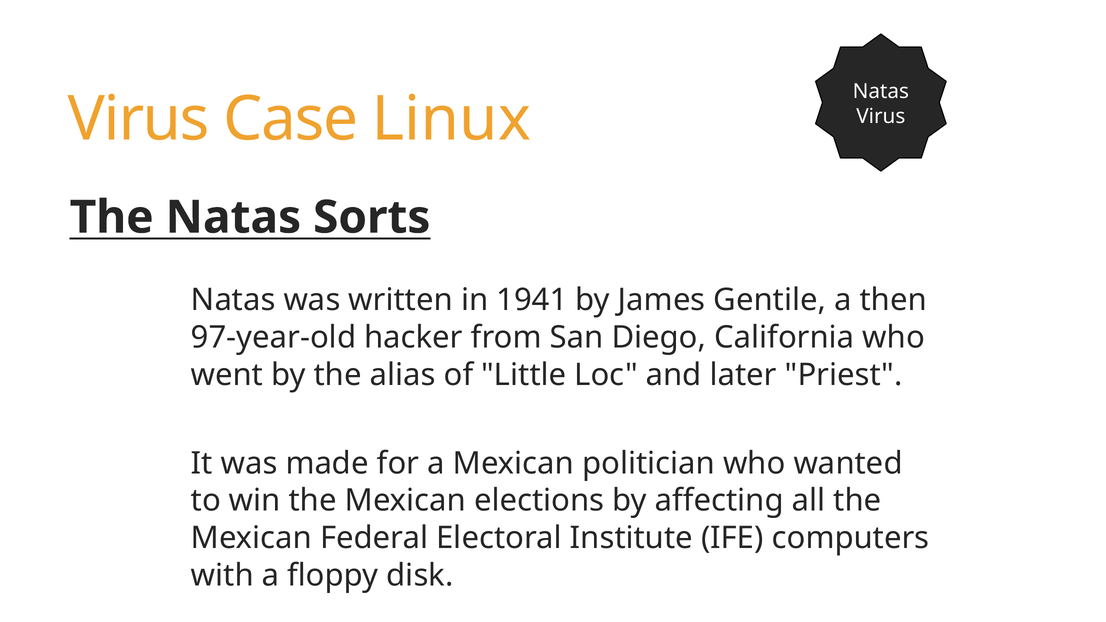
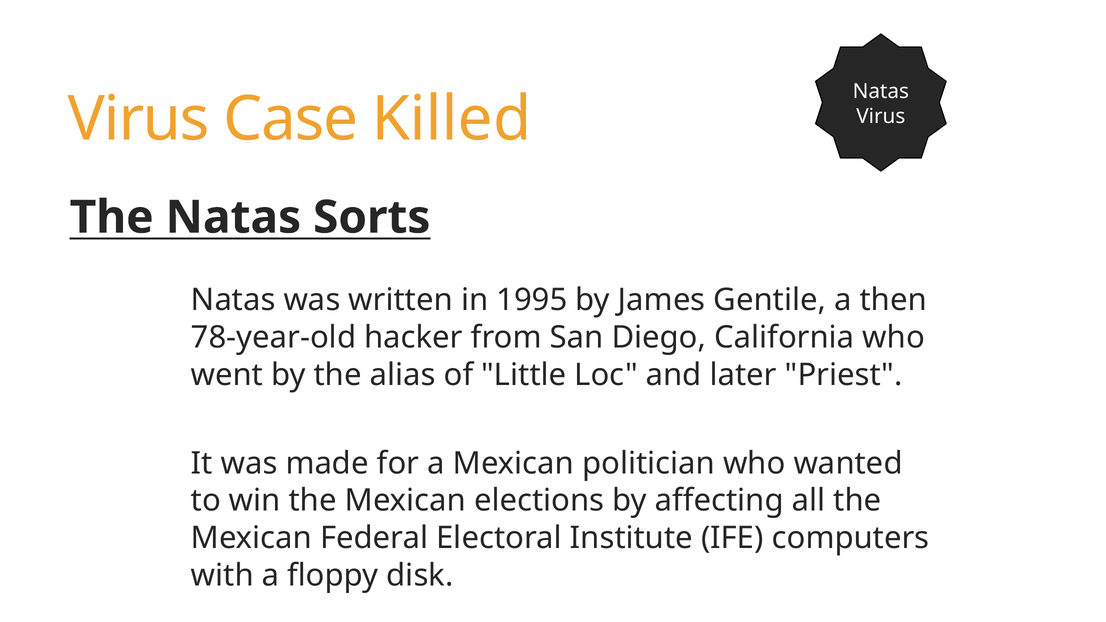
Linux: Linux -> Killed
1941: 1941 -> 1995
97-year-old: 97-year-old -> 78-year-old
